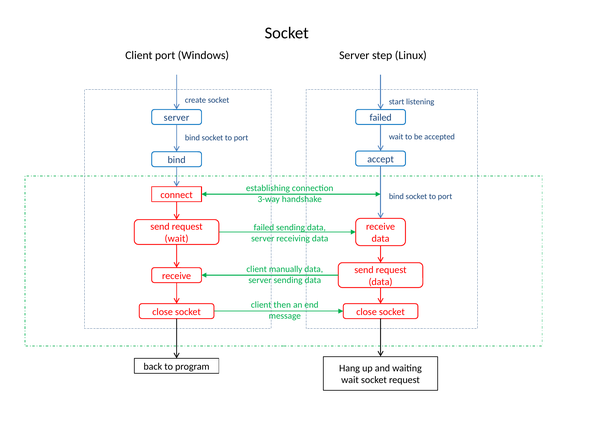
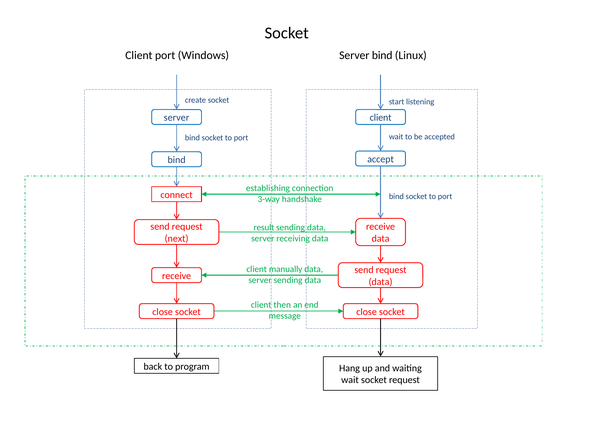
step at (382, 55): step -> bind
failed at (381, 118): failed -> client
failed at (264, 227): failed -> result
wait at (177, 239): wait -> next
